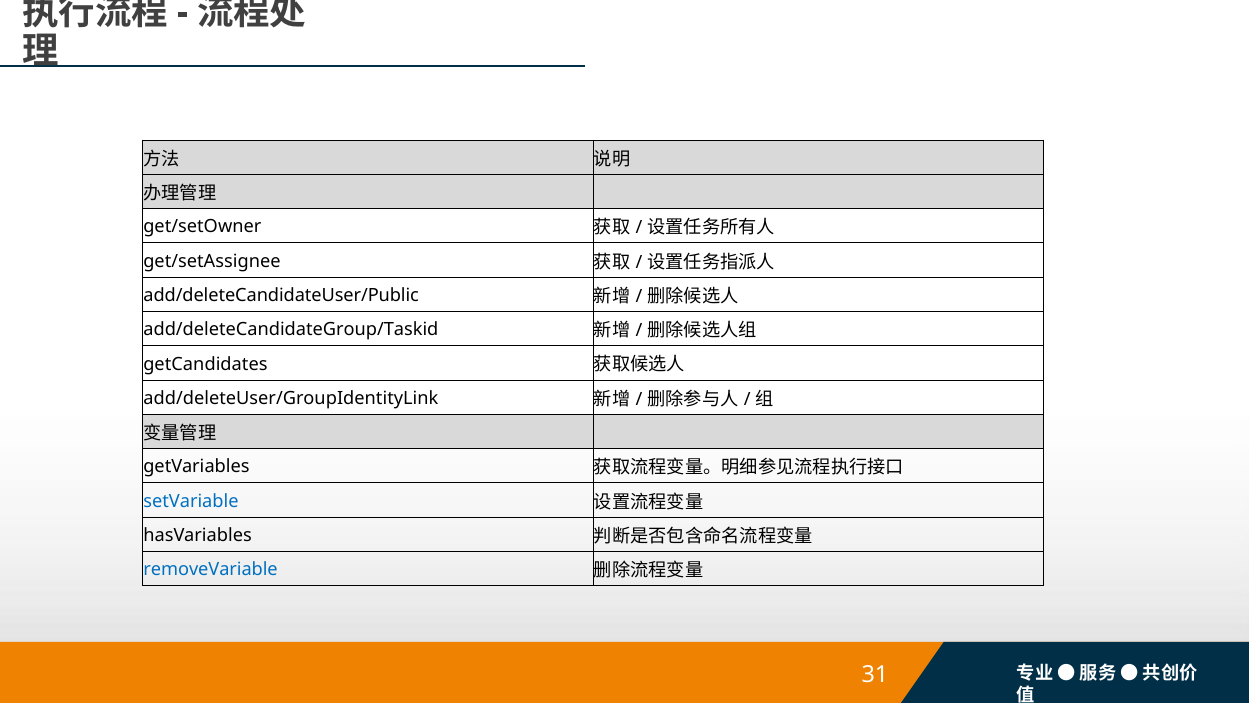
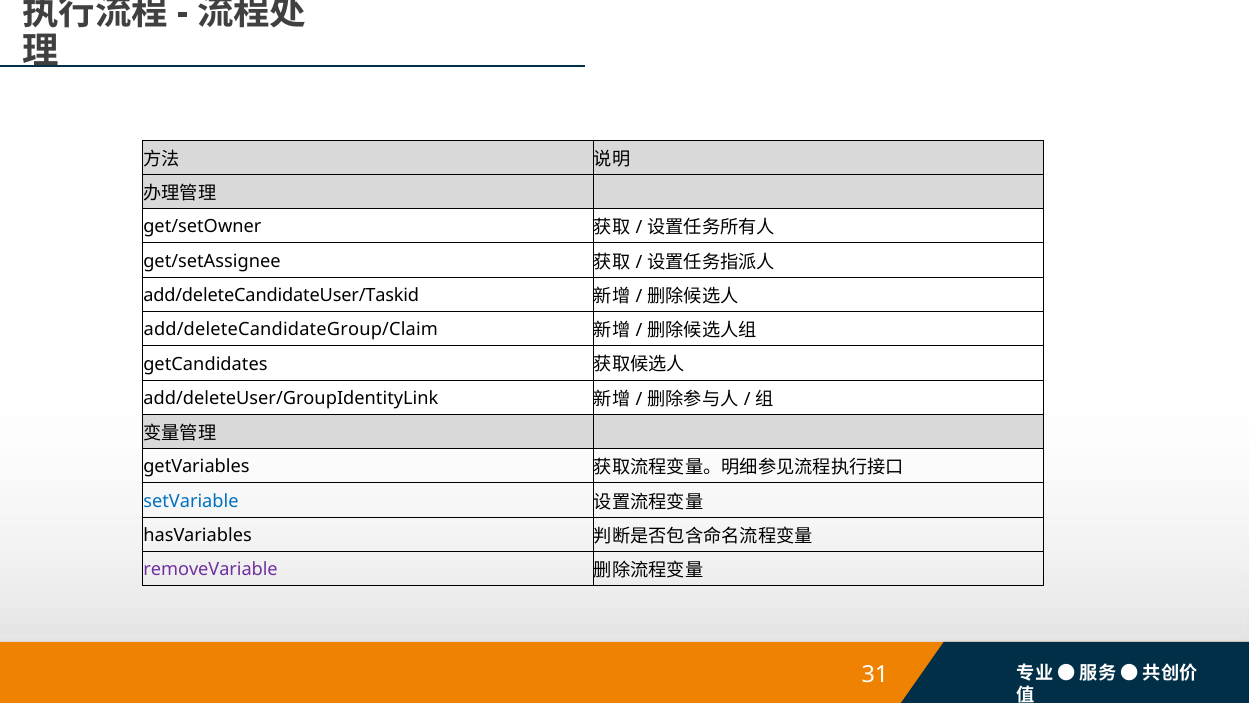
add/deleteCandidateUser/Public: add/deleteCandidateUser/Public -> add/deleteCandidateUser/Taskid
add/deleteCandidateGroup/Taskid: add/deleteCandidateGroup/Taskid -> add/deleteCandidateGroup/Claim
removeVariable colour: blue -> purple
